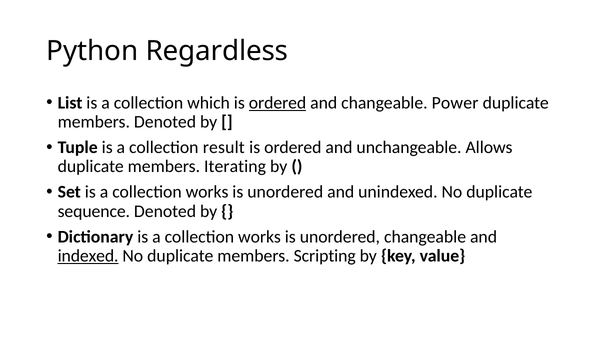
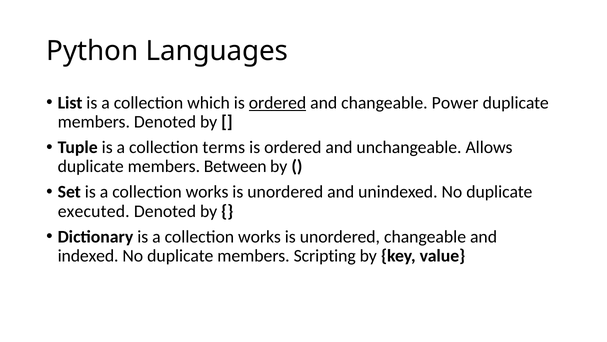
Regardless: Regardless -> Languages
result: result -> terms
Iterating: Iterating -> Between
sequence: sequence -> executed
indexed underline: present -> none
